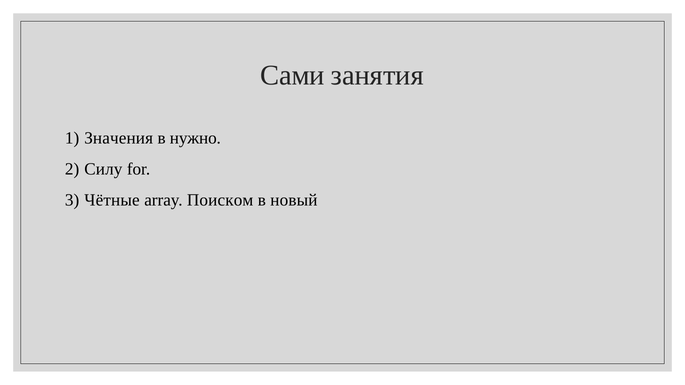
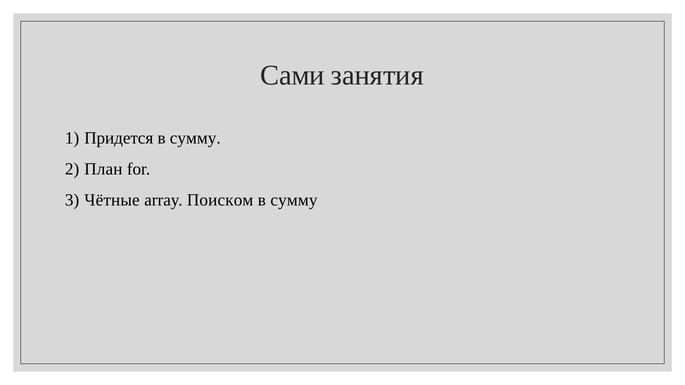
Значения: Значения -> Придется
нужно at (195, 138): нужно -> сумму
Силу: Силу -> План
новый at (294, 200): новый -> сумму
